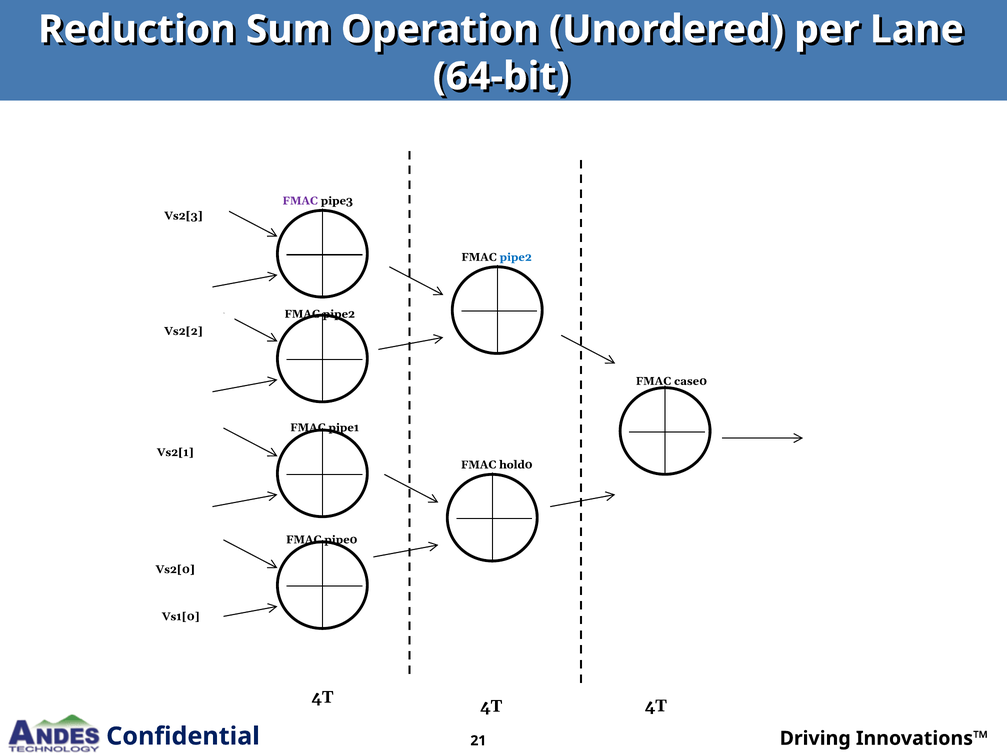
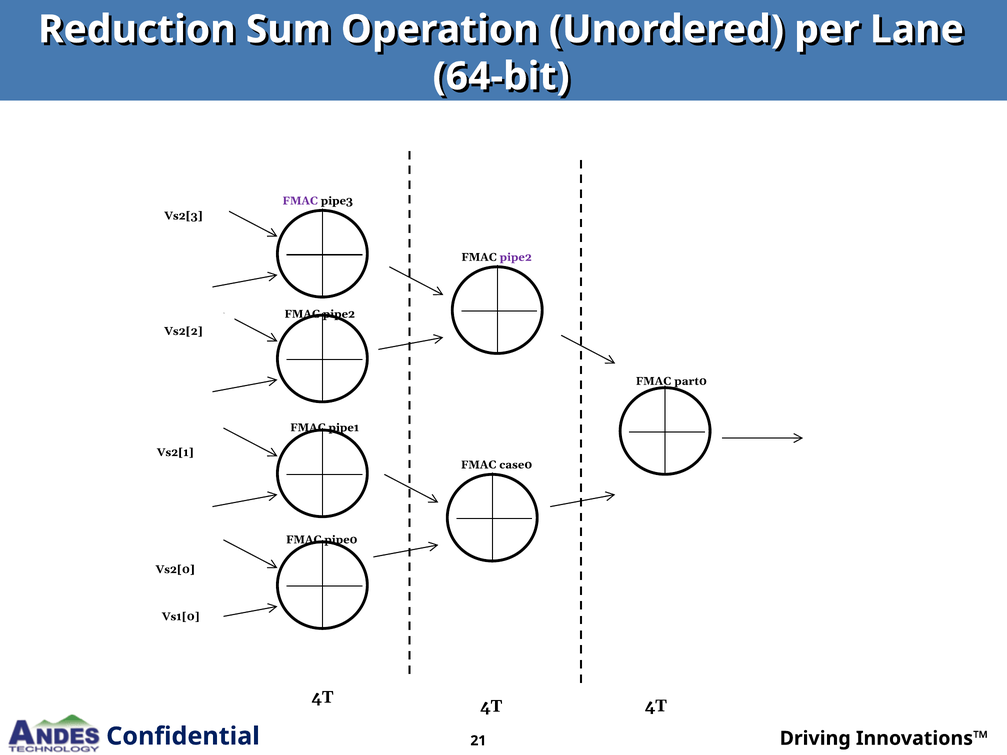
pipe2 at (516, 257) colour: blue -> purple
case0: case0 -> part0
hold0: hold0 -> case0
